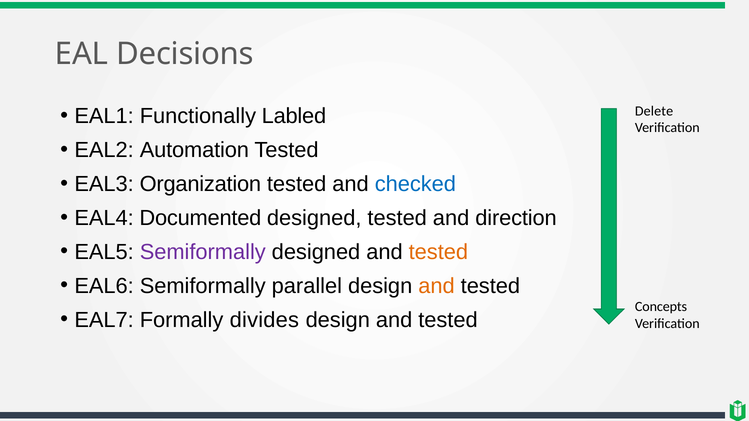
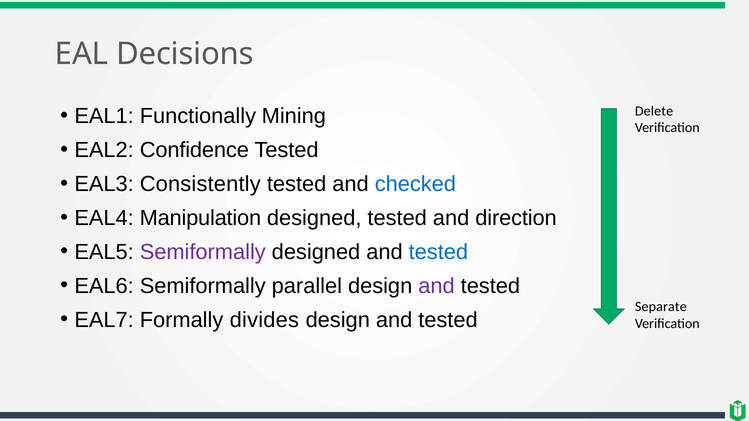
Labled: Labled -> Mining
Automation: Automation -> Confidence
Organization: Organization -> Consistently
Documented: Documented -> Manipulation
tested at (438, 252) colour: orange -> blue
and at (436, 286) colour: orange -> purple
Concepts: Concepts -> Separate
